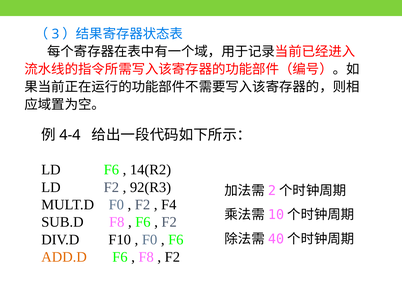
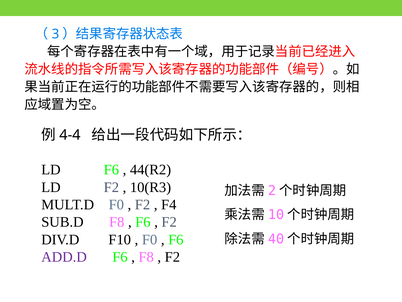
14(R2: 14(R2 -> 44(R2
92(R3: 92(R3 -> 10(R3
ADD.D colour: orange -> purple
